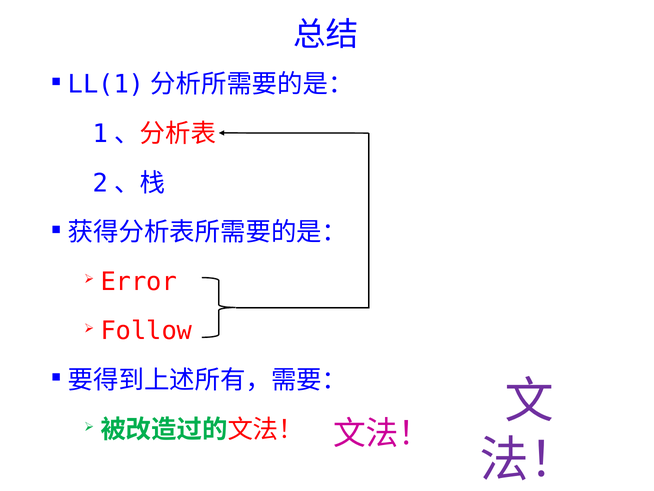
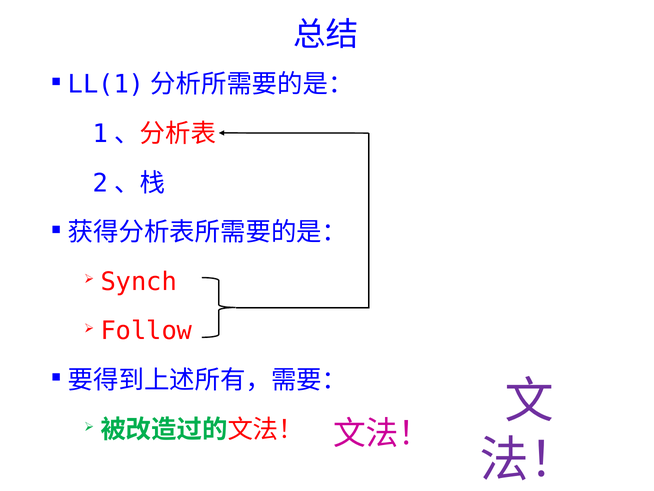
Error: Error -> Synch
